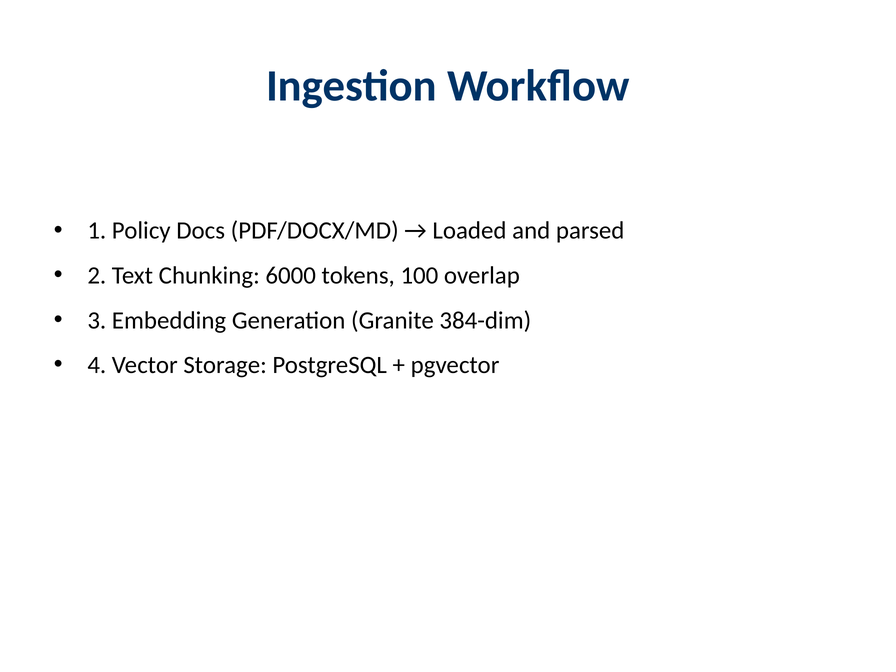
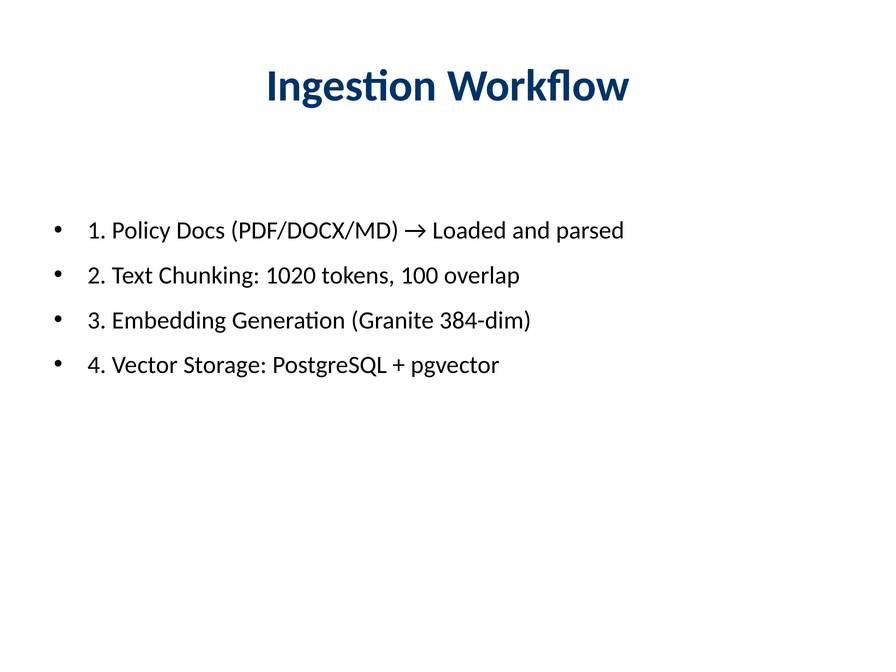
6000: 6000 -> 1020
